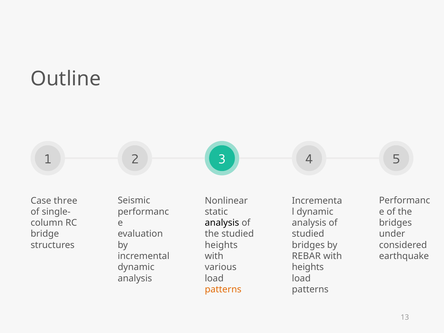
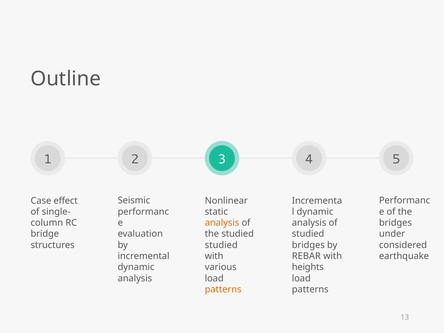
three: three -> effect
analysis at (222, 223) colour: black -> orange
heights at (221, 245): heights -> studied
